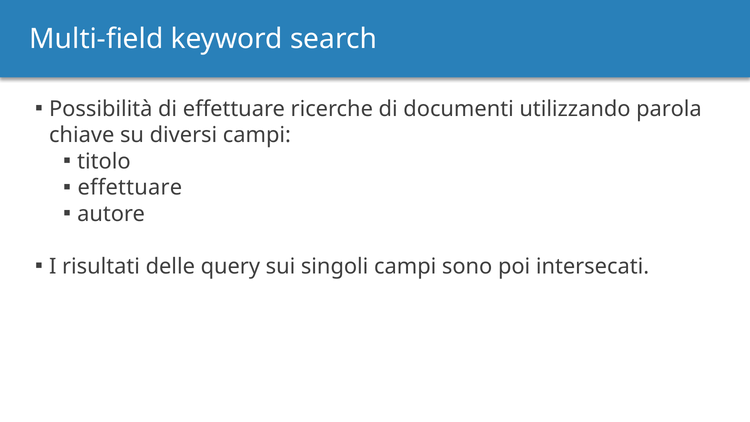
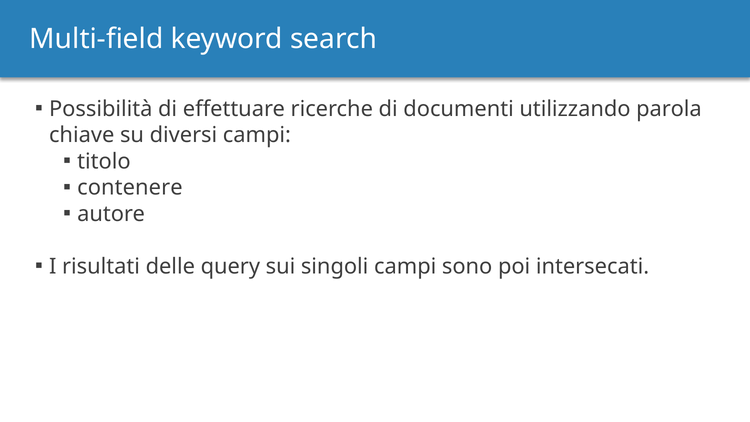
effettuare at (130, 188): effettuare -> contenere
